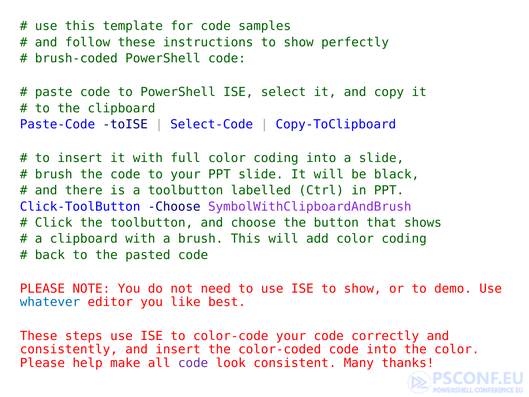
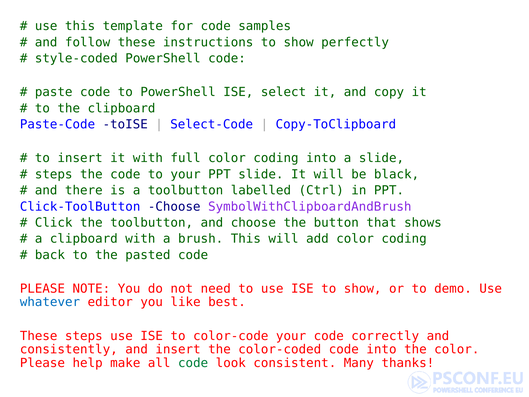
brush-coded: brush-coded -> style-coded
brush at (54, 174): brush -> steps
code at (193, 363) colour: purple -> green
